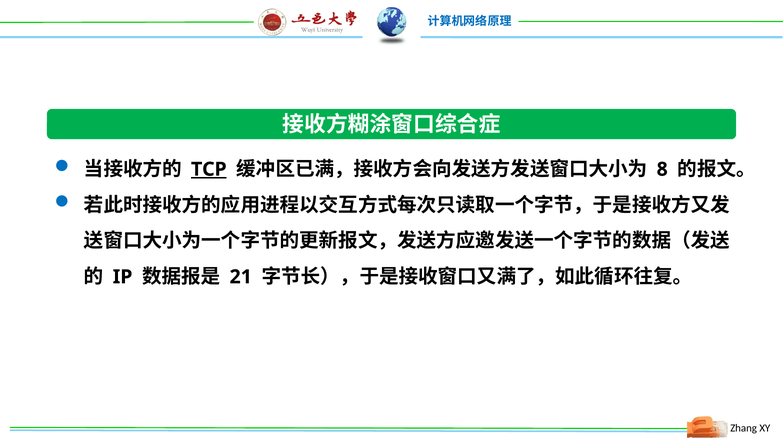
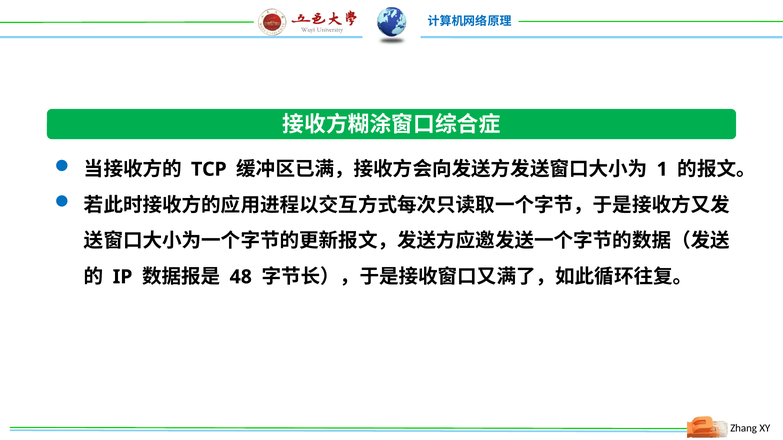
TCP underline: present -> none
8: 8 -> 1
21: 21 -> 48
